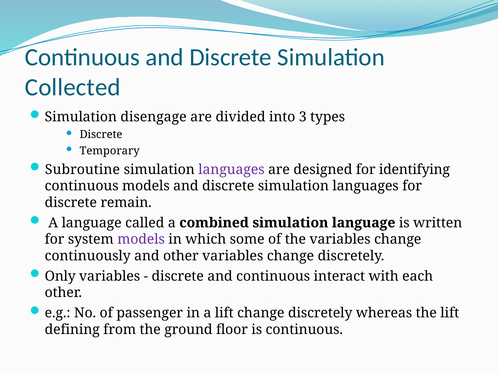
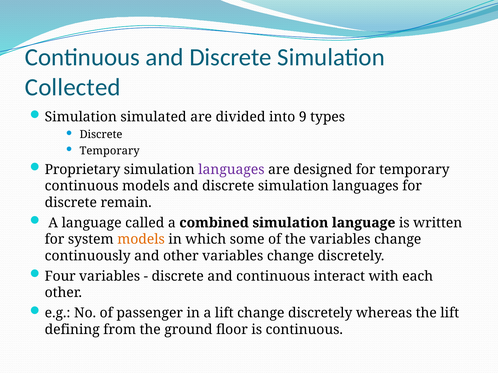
disengage: disengage -> simulated
3: 3 -> 9
Subroutine: Subroutine -> Proprietary
for identifying: identifying -> temporary
models at (141, 240) colour: purple -> orange
Only: Only -> Four
